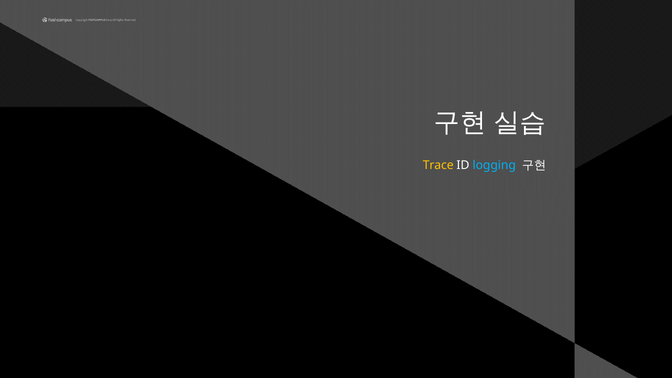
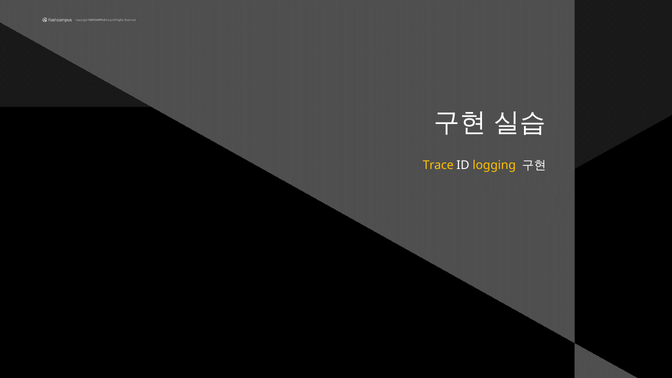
logging colour: light blue -> yellow
